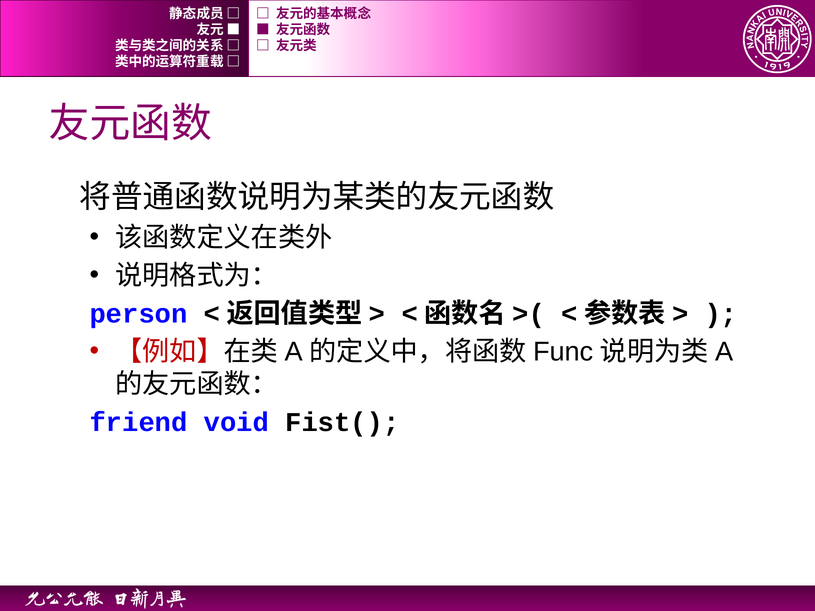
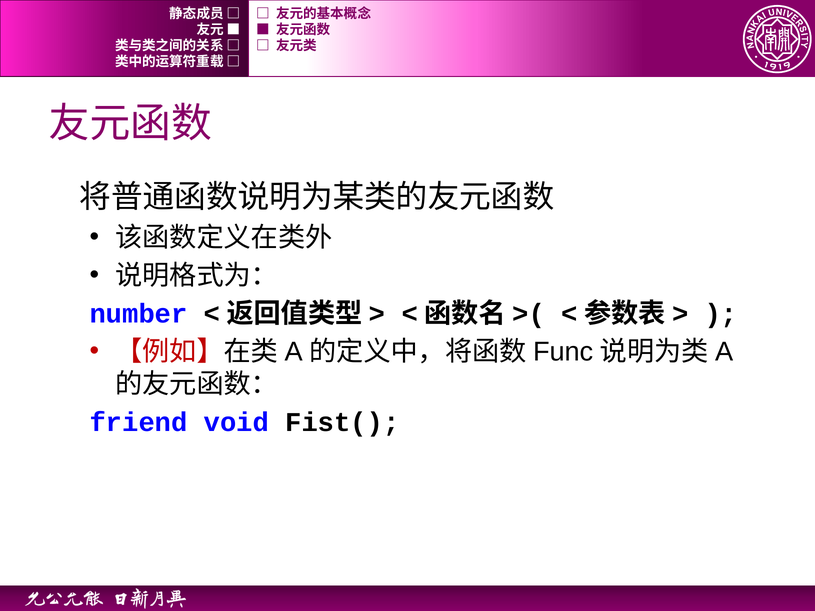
person: person -> number
